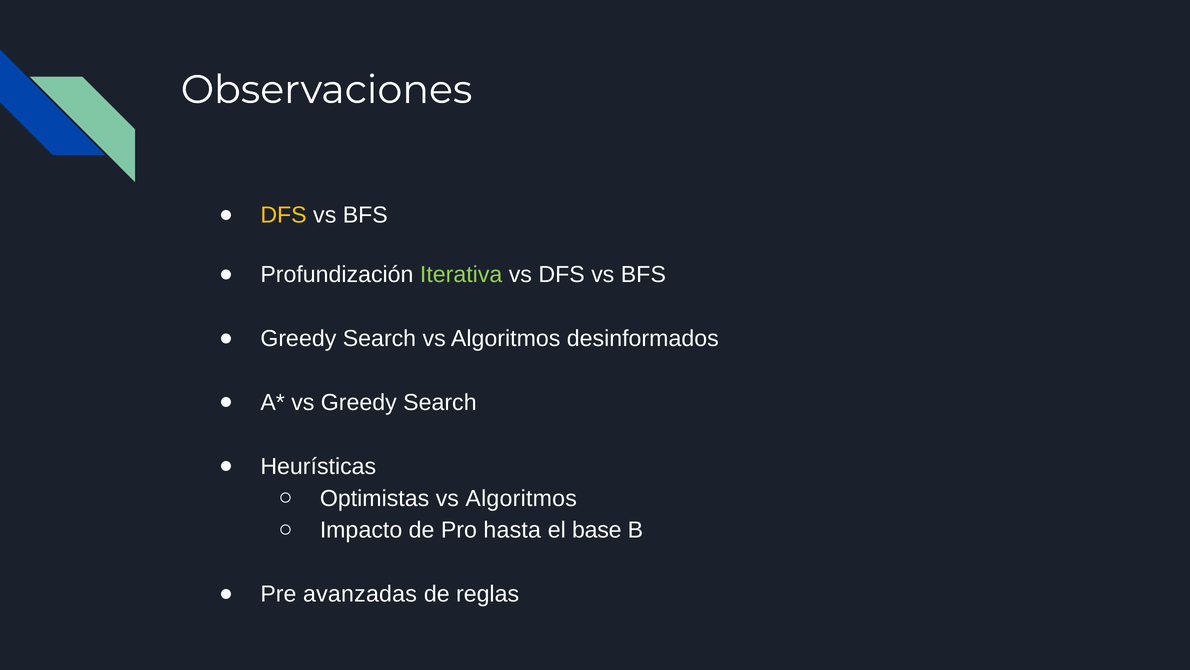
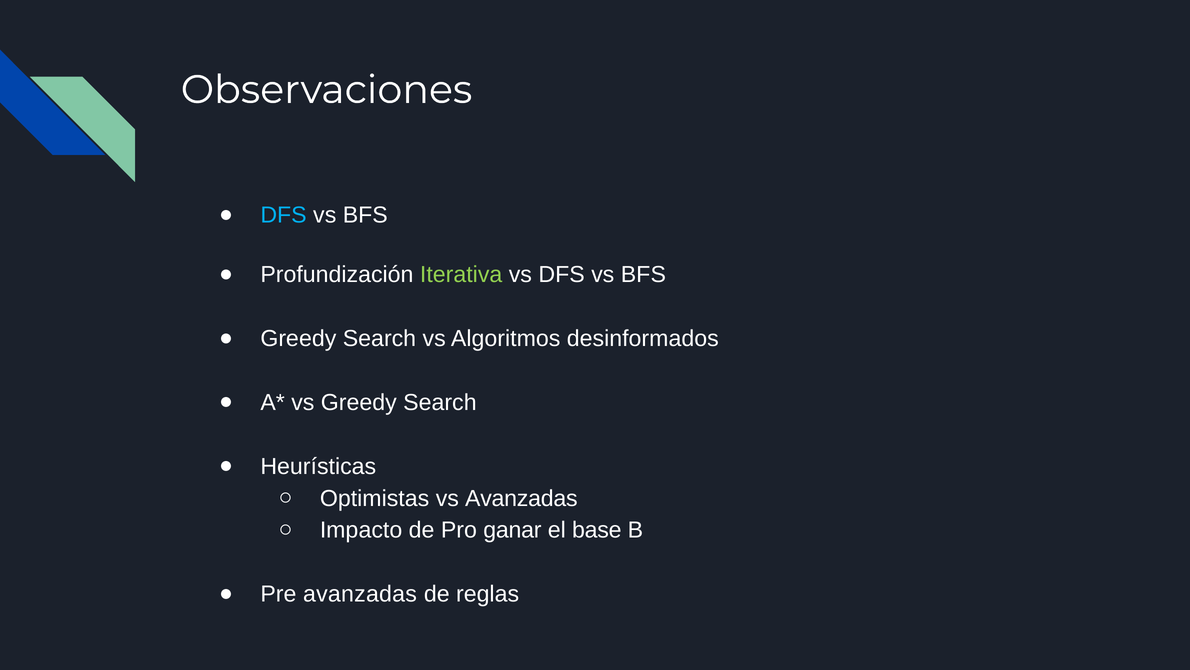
DFS at (283, 215) colour: yellow -> light blue
Optimistas vs Algoritmos: Algoritmos -> Avanzadas
hasta: hasta -> ganar
